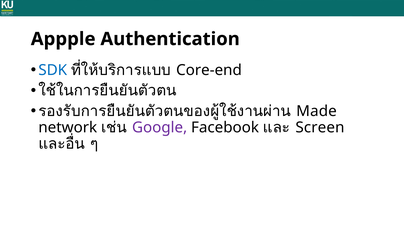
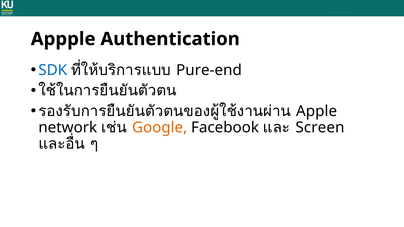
Core-end: Core-end -> Pure-end
Made: Made -> Apple
Google colour: purple -> orange
